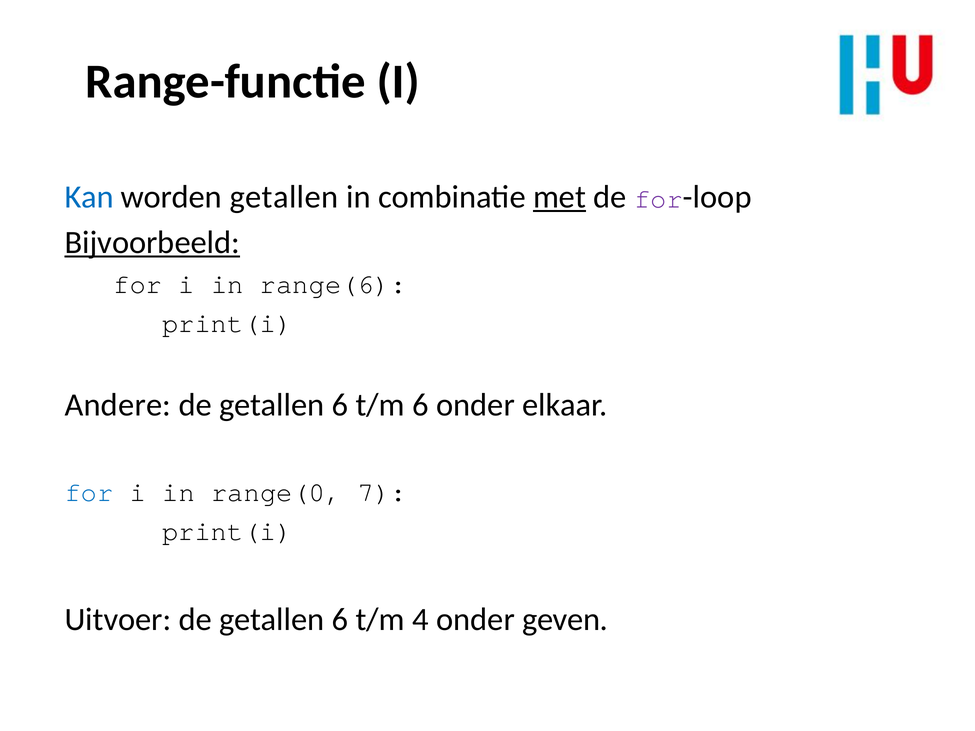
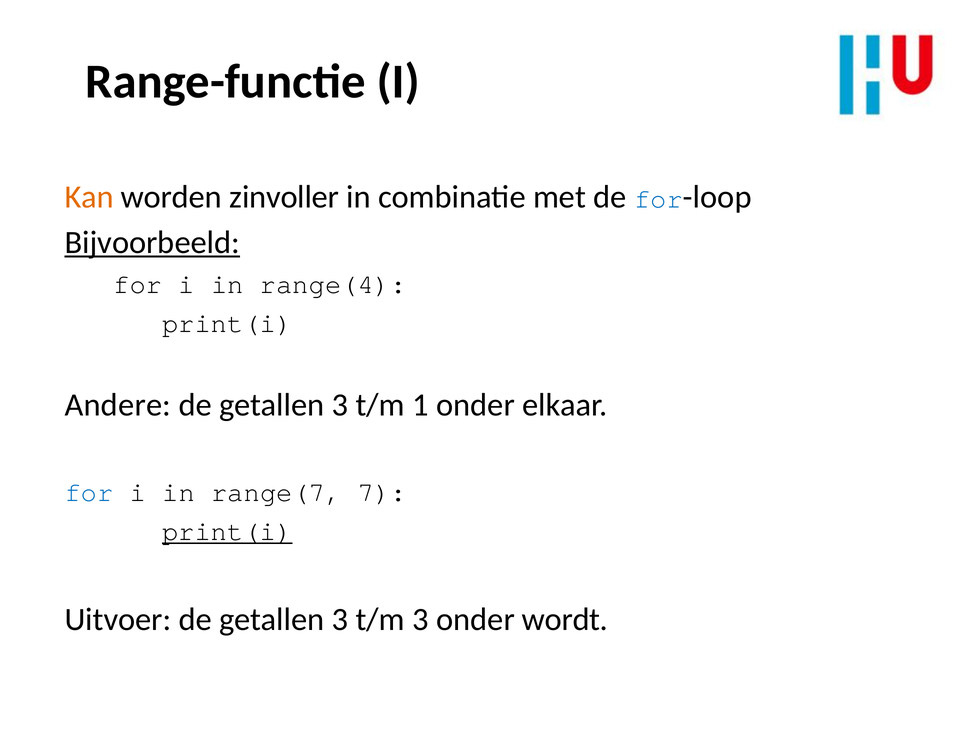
Kan colour: blue -> orange
worden getallen: getallen -> zinvoller
met underline: present -> none
for at (659, 199) colour: purple -> blue
range(6: range(6 -> range(4
6 at (340, 405): 6 -> 3
t/m 6: 6 -> 1
range(0: range(0 -> range(7
print(i at (227, 532) underline: none -> present
Uitvoer de getallen 6: 6 -> 3
t/m 4: 4 -> 3
geven: geven -> wordt
